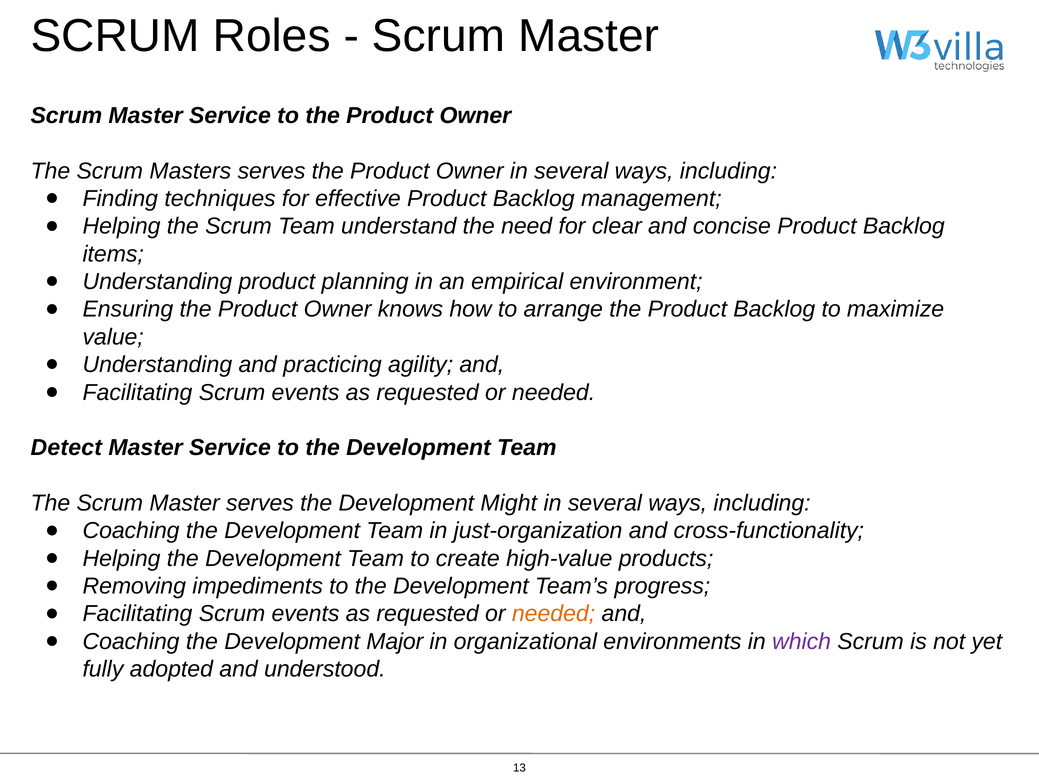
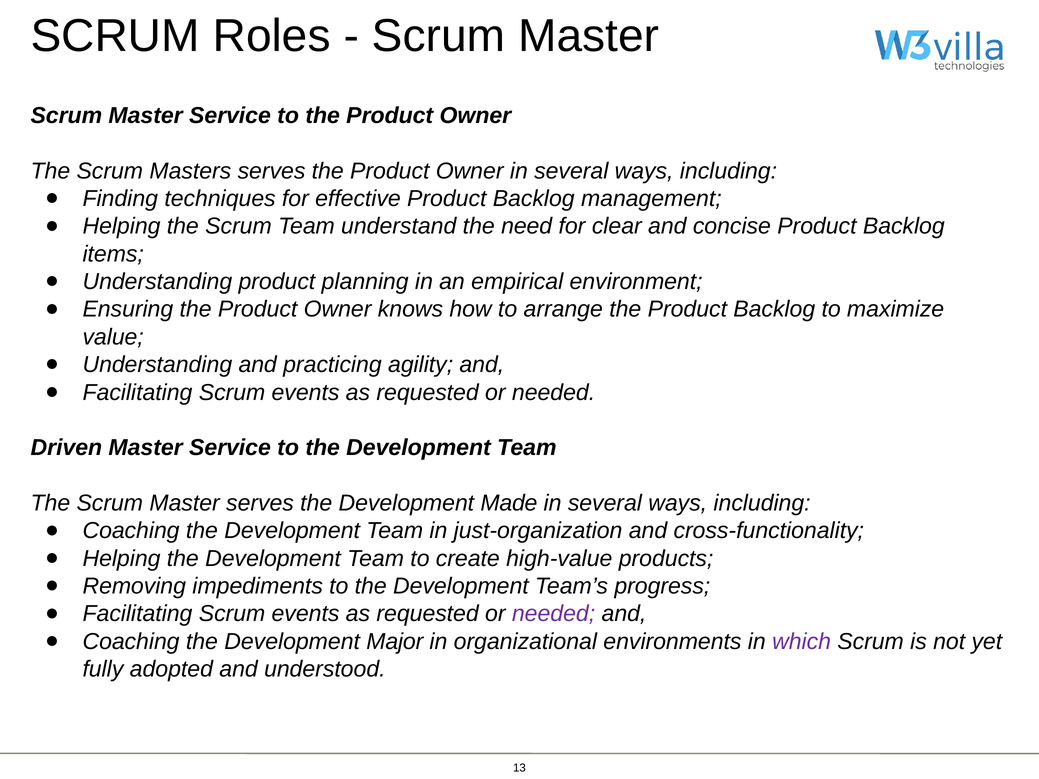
Detect: Detect -> Driven
Might: Might -> Made
needed at (554, 614) colour: orange -> purple
